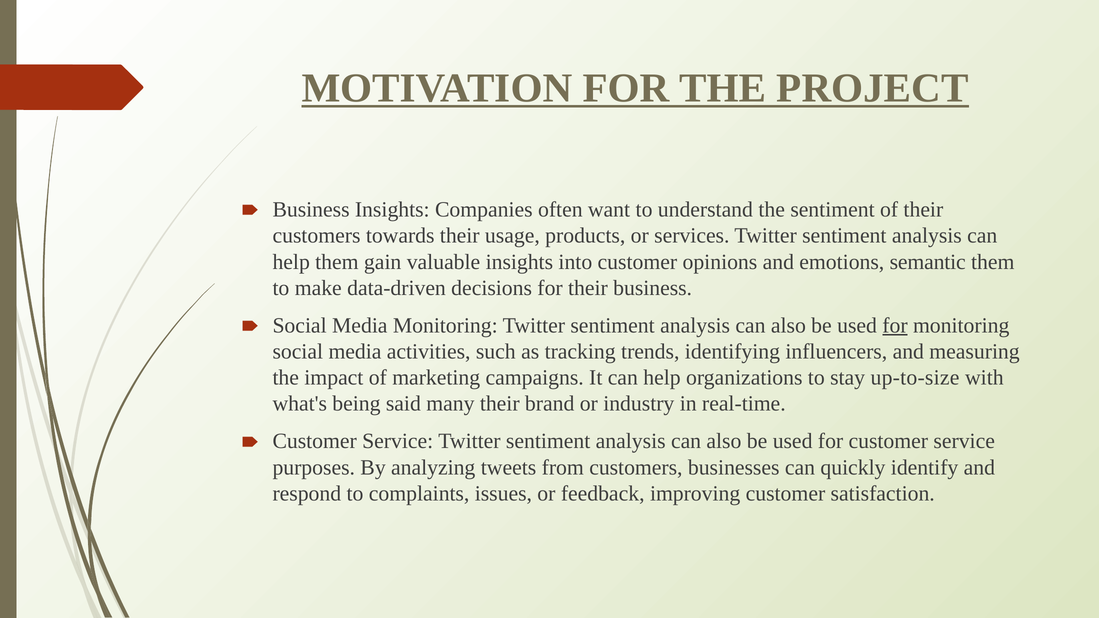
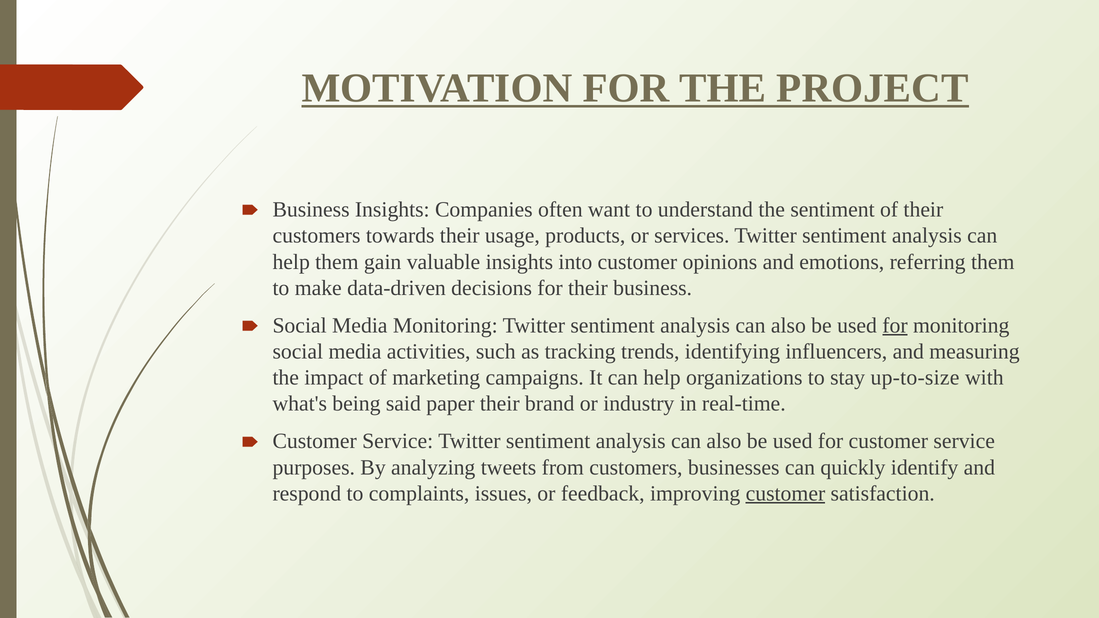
semantic: semantic -> referring
many: many -> paper
customer at (785, 494) underline: none -> present
